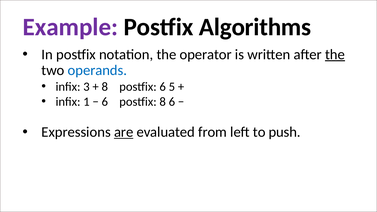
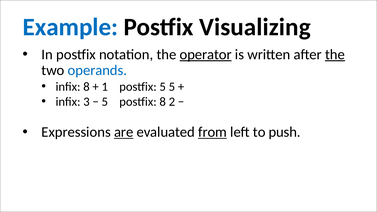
Example colour: purple -> blue
Algorithms: Algorithms -> Visualizing
operator underline: none -> present
infix 3: 3 -> 8
8 at (105, 87): 8 -> 1
postfix 6: 6 -> 5
1: 1 -> 3
6 at (105, 102): 6 -> 5
8 6: 6 -> 2
from underline: none -> present
